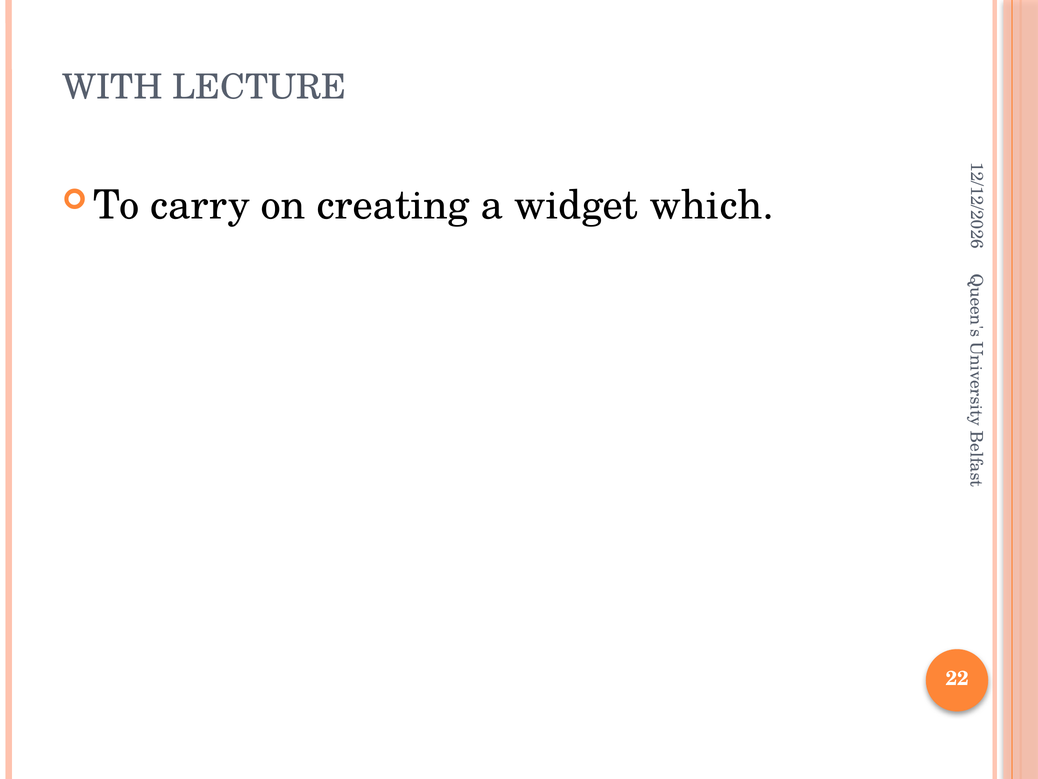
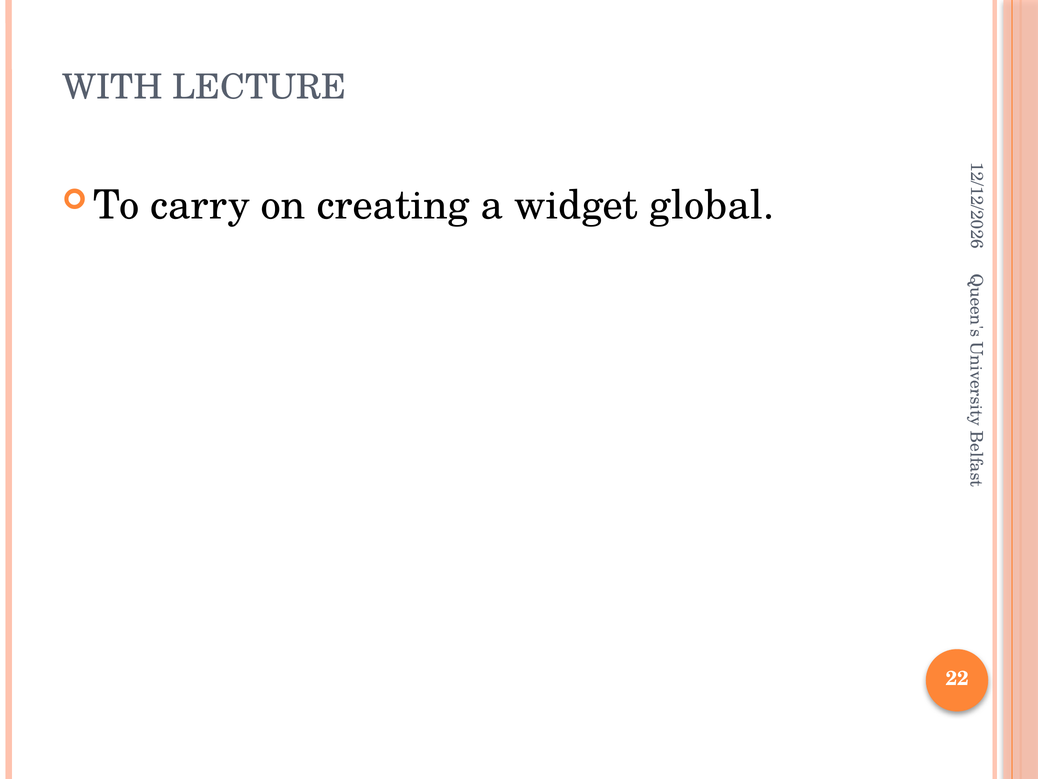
which: which -> global
